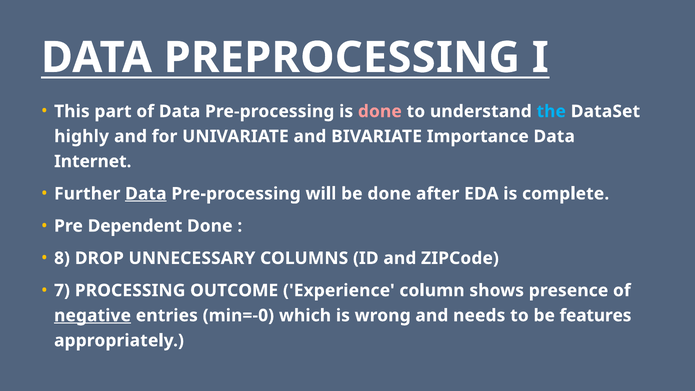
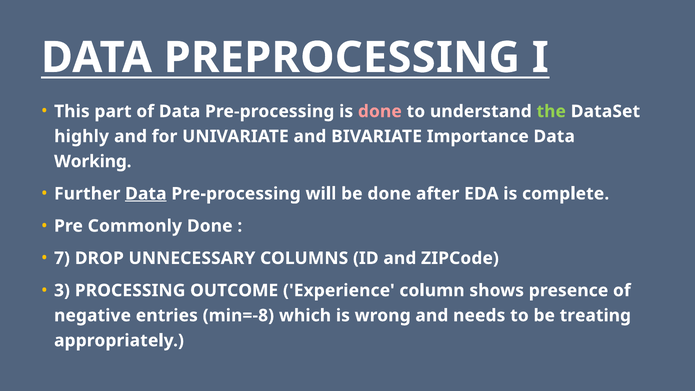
the colour: light blue -> light green
Internet: Internet -> Working
Dependent: Dependent -> Commonly
8: 8 -> 7
7: 7 -> 3
negative underline: present -> none
min=-0: min=-0 -> min=-8
features: features -> treating
